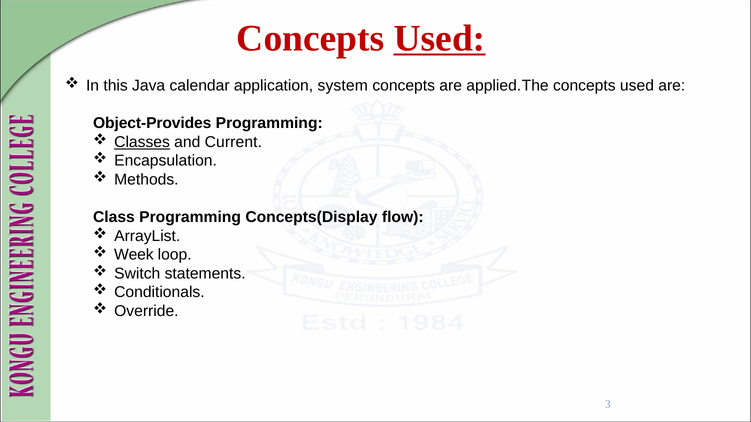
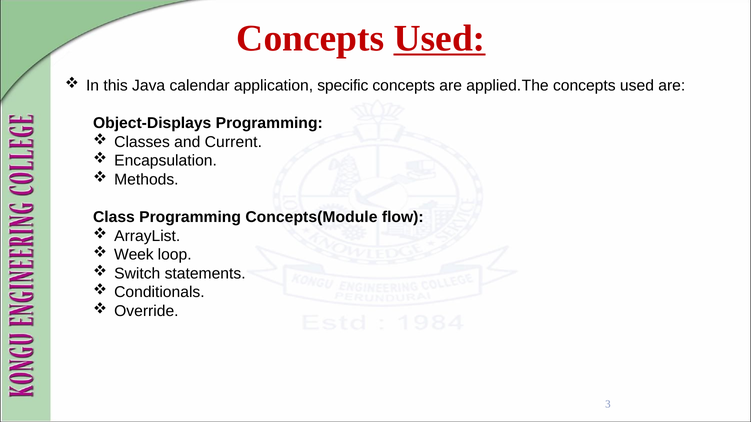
system: system -> specific
Object-Provides: Object-Provides -> Object-Displays
Classes underline: present -> none
Concepts(Display: Concepts(Display -> Concepts(Module
